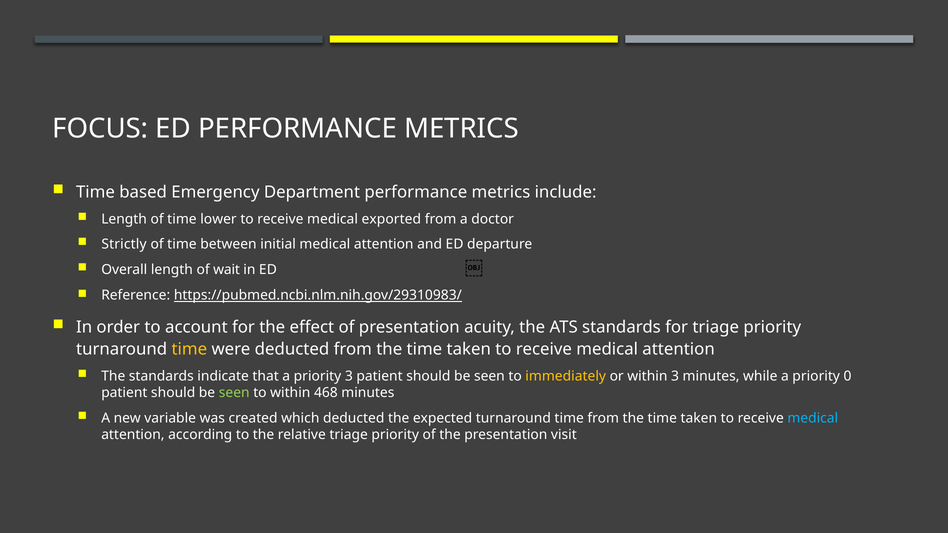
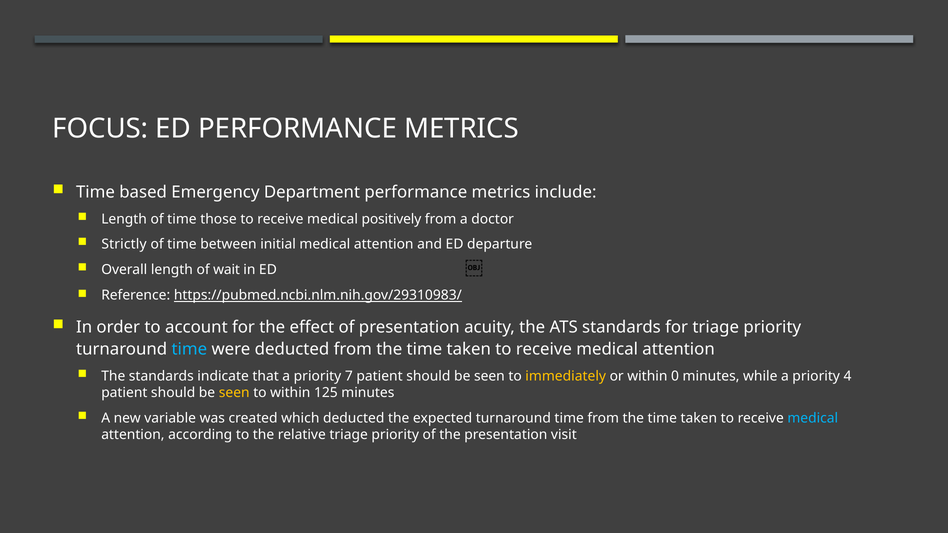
lower: lower -> those
exported: exported -> positively
time at (189, 349) colour: yellow -> light blue
priority 3: 3 -> 7
within 3: 3 -> 0
0: 0 -> 4
seen at (234, 393) colour: light green -> yellow
468: 468 -> 125
